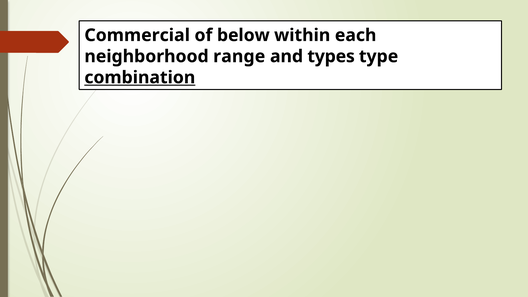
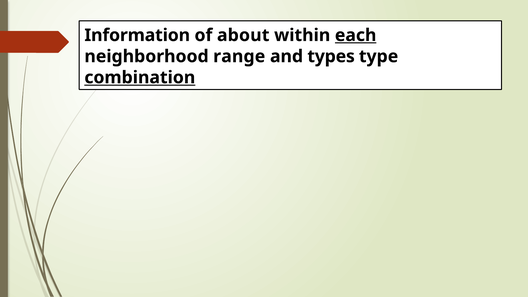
Commercial: Commercial -> Information
below: below -> about
each underline: none -> present
